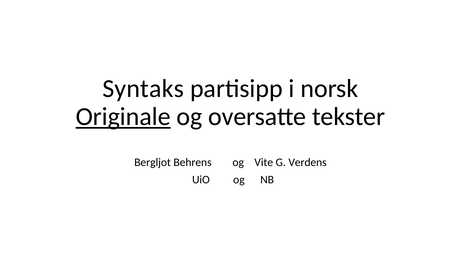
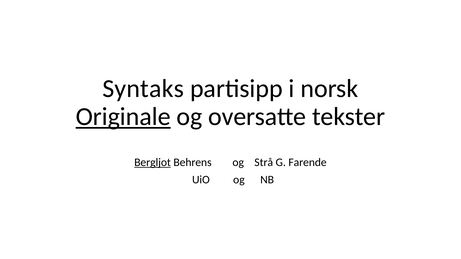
Bergljot underline: none -> present
Vite: Vite -> Strå
Verdens: Verdens -> Farende
